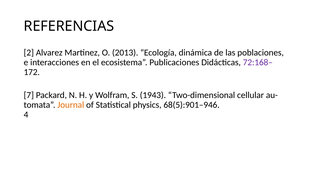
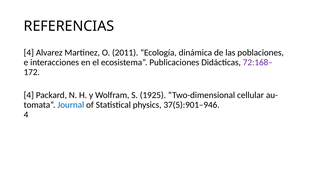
2 at (29, 53): 2 -> 4
2013: 2013 -> 2011
7 at (29, 95): 7 -> 4
1943: 1943 -> 1925
Journal colour: orange -> blue
68(5):901–946: 68(5):901–946 -> 37(5):901–946
